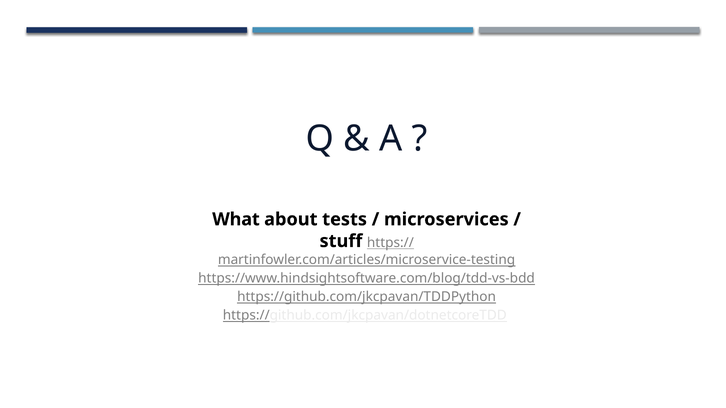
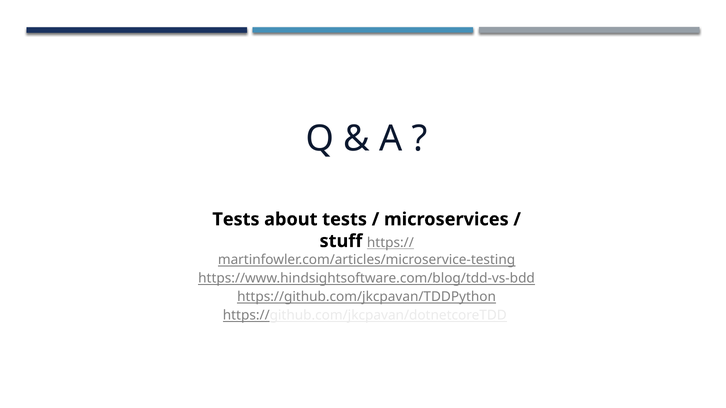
What at (236, 220): What -> Tests
